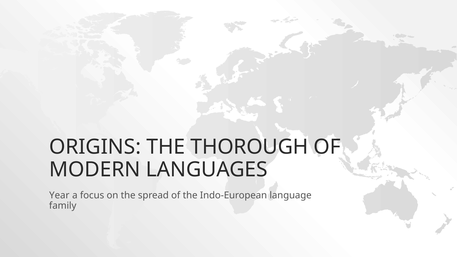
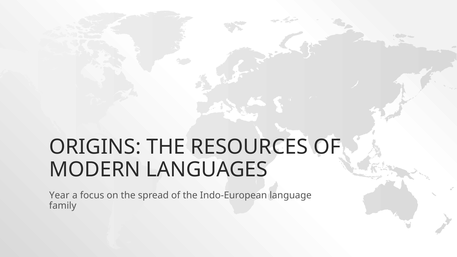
THOROUGH: THOROUGH -> RESOURCES
